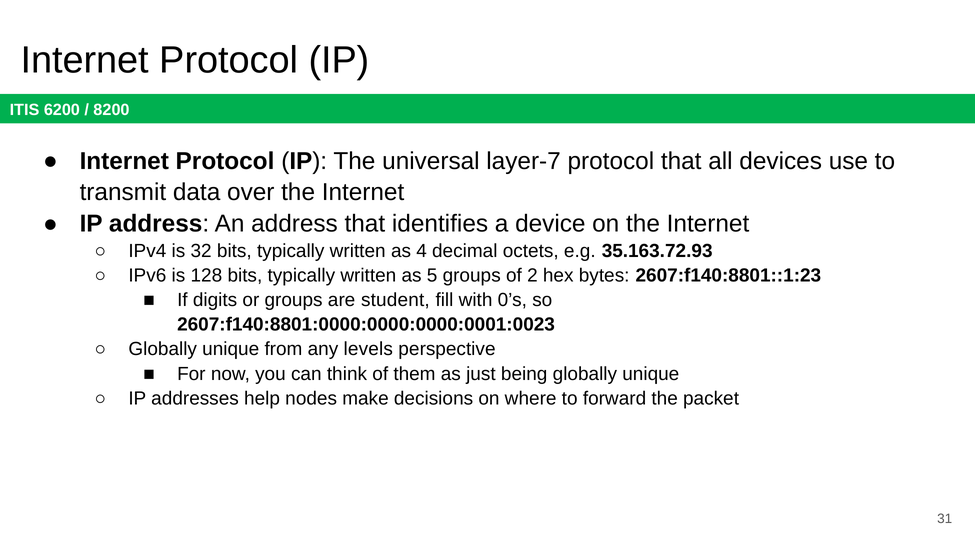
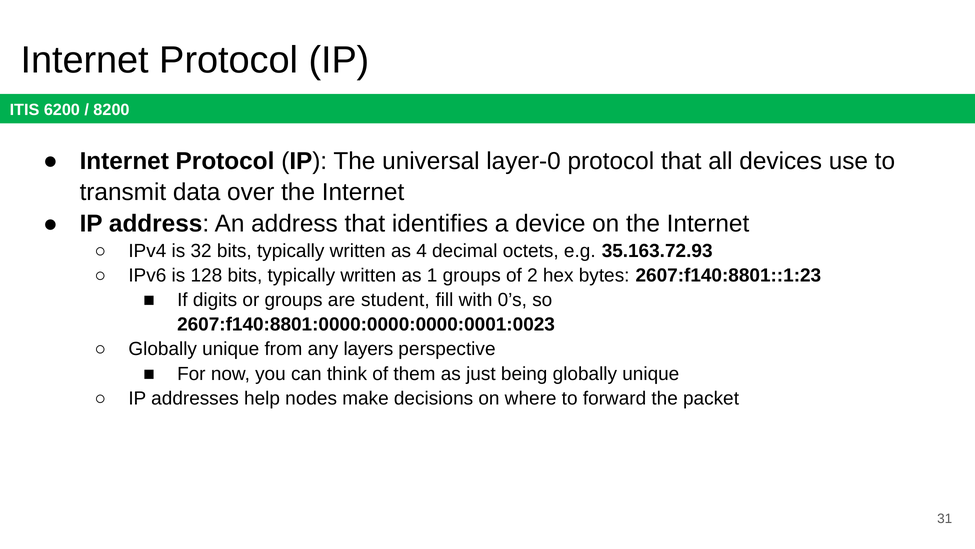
layer-7: layer-7 -> layer-0
5: 5 -> 1
levels: levels -> layers
